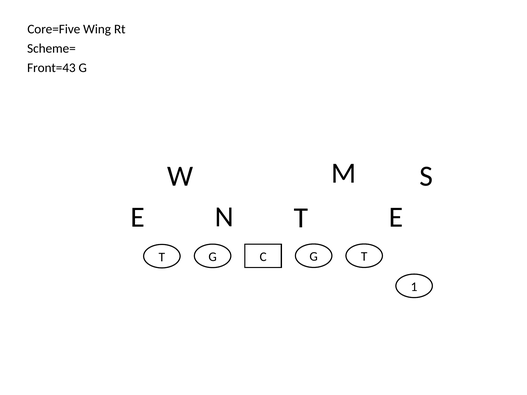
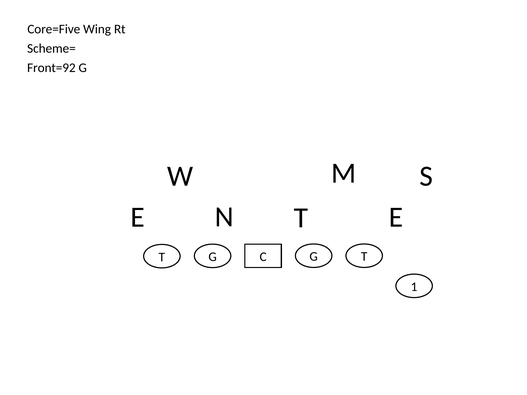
Front=43: Front=43 -> Front=92
